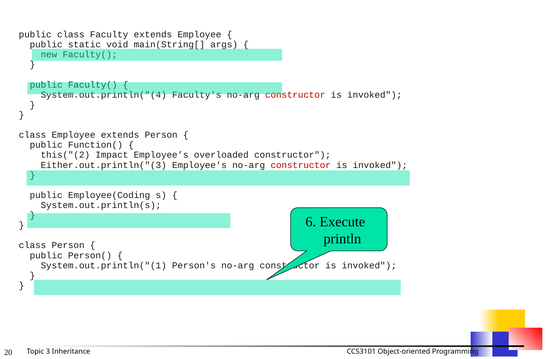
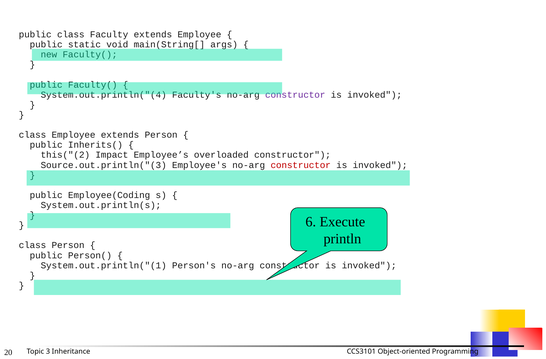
constructor at (295, 95) colour: red -> purple
Function(: Function( -> Inherits(
Either.out.println("(3: Either.out.println("(3 -> Source.out.println("(3
